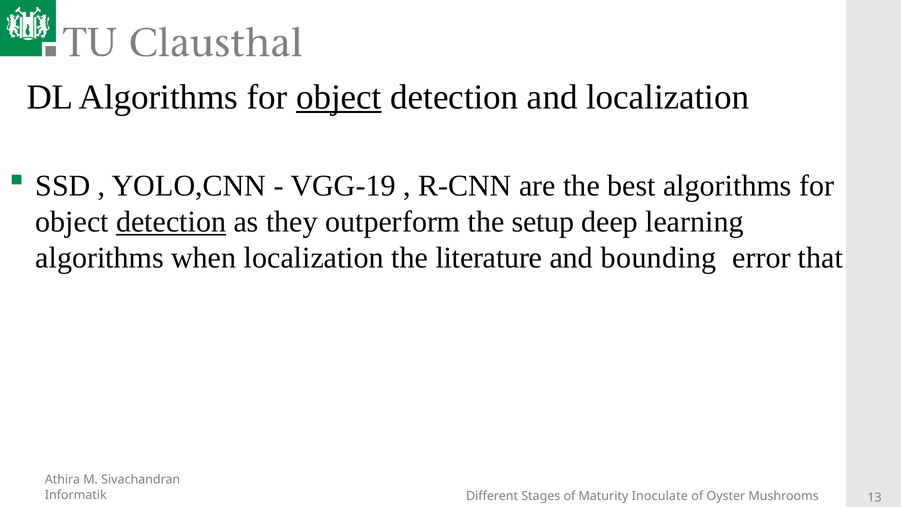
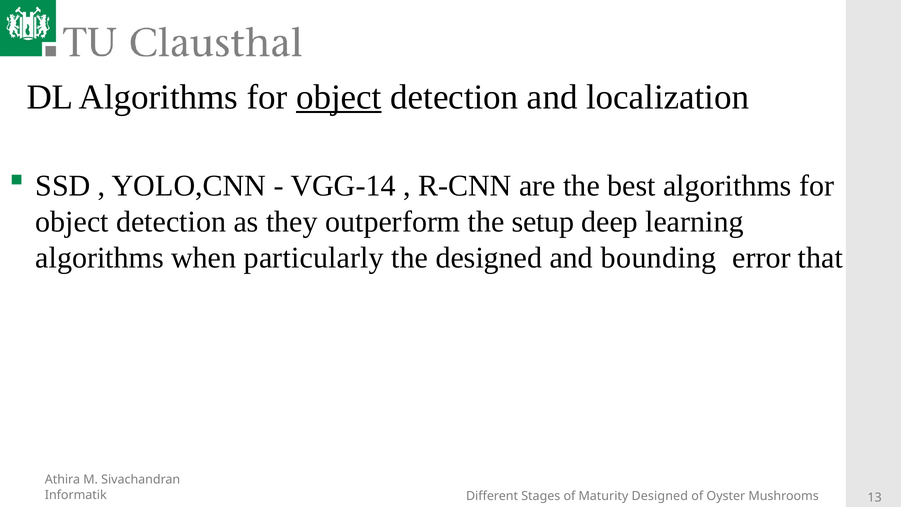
VGG-19: VGG-19 -> VGG-14
detection at (171, 222) underline: present -> none
when localization: localization -> particularly
the literature: literature -> designed
Inoculate at (660, 496): Inoculate -> Designed
